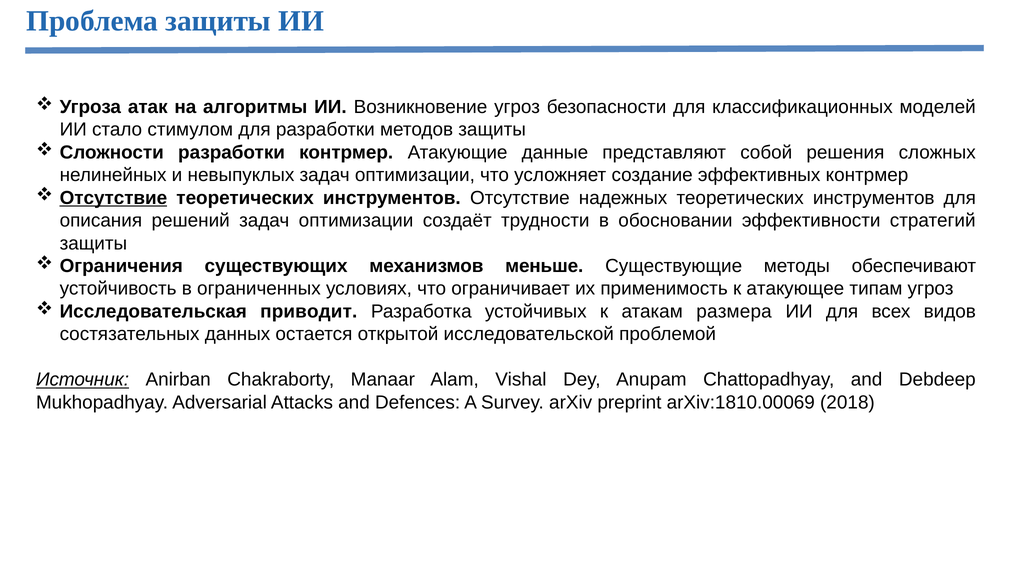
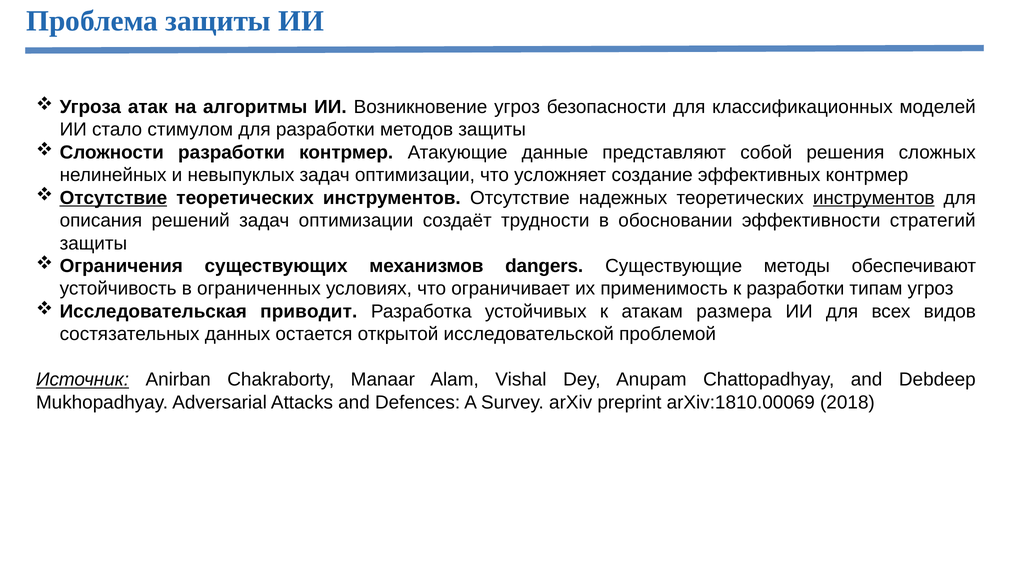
инструментов at (874, 198) underline: none -> present
меньше: меньше -> dangers
к атакующее: атакующее -> разработки
